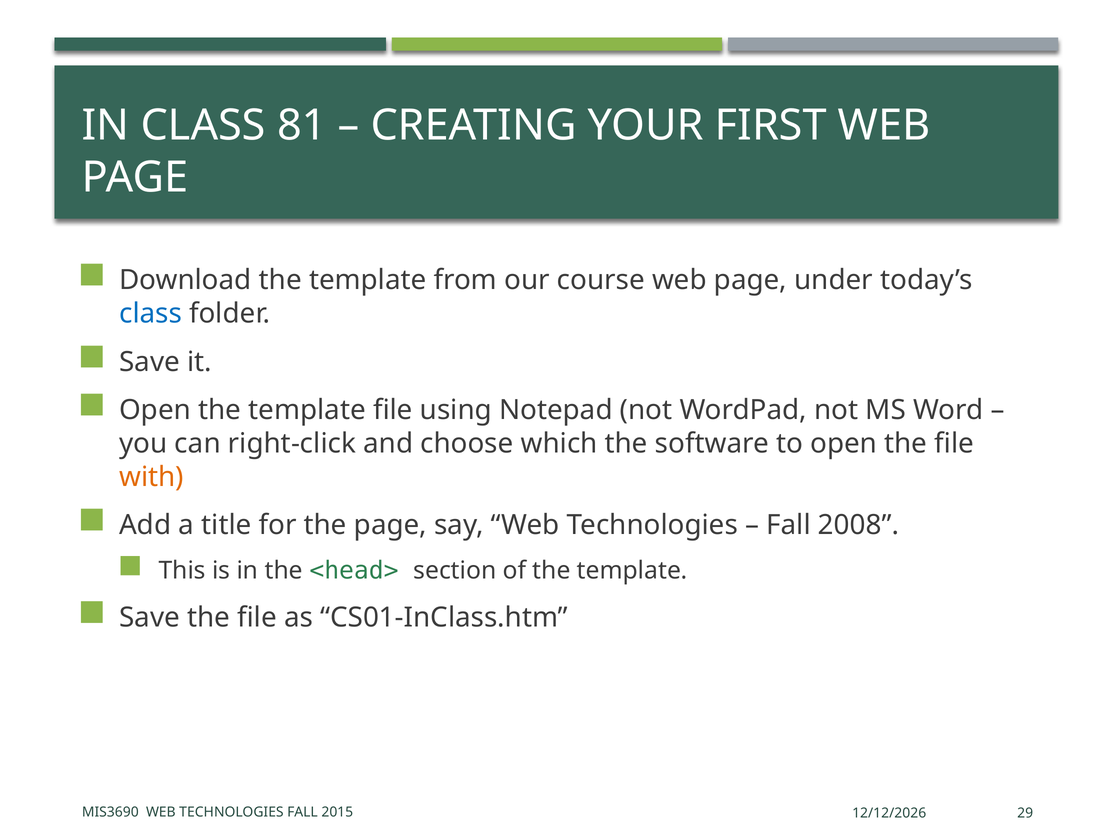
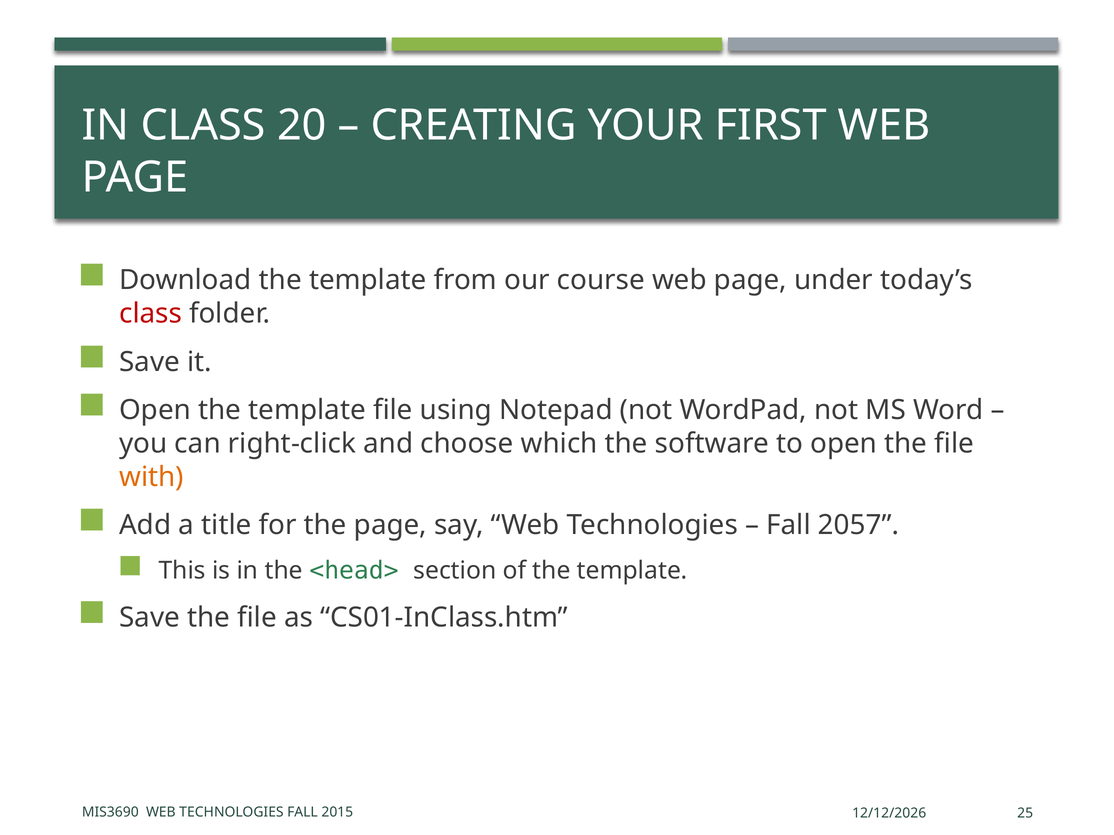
81: 81 -> 20
class at (151, 314) colour: blue -> red
2008: 2008 -> 2057
29: 29 -> 25
